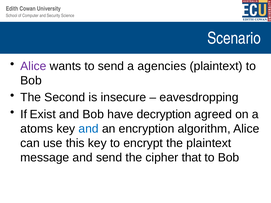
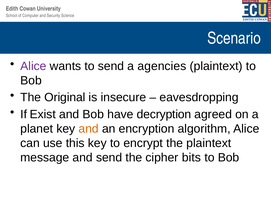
Second: Second -> Original
atoms: atoms -> planet
and at (89, 129) colour: blue -> orange
that: that -> bits
